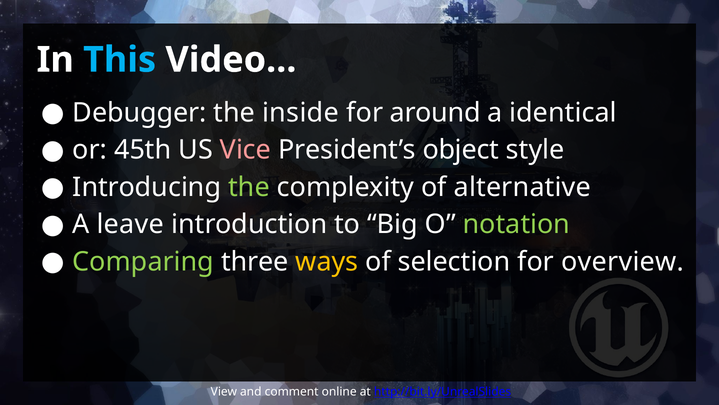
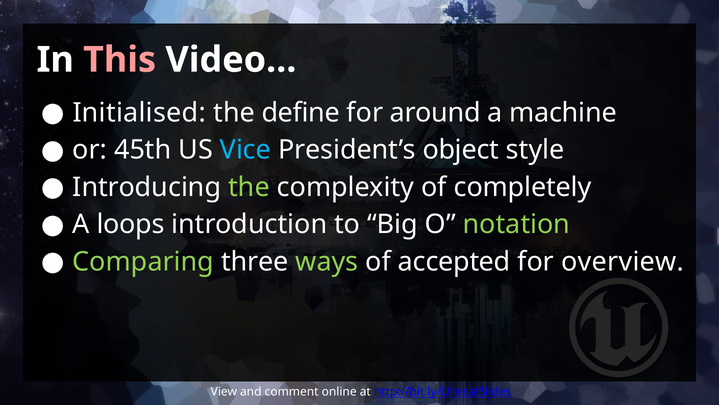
This colour: light blue -> pink
Debugger: Debugger -> Initialised
inside: inside -> define
identical: identical -> machine
Vice colour: pink -> light blue
alternative: alternative -> completely
leave: leave -> loops
ways colour: yellow -> light green
selection: selection -> accepted
